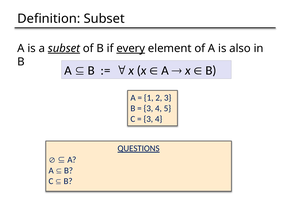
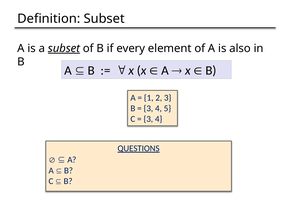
every underline: present -> none
